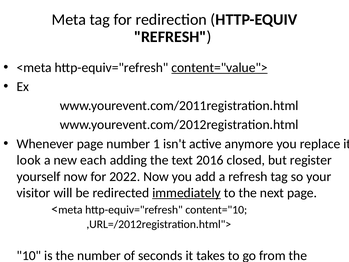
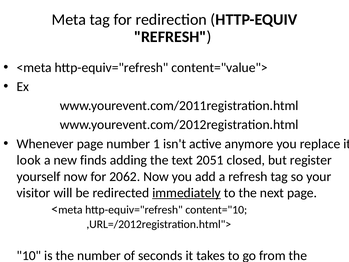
content="value"> underline: present -> none
each: each -> finds
2016: 2016 -> 2051
2022: 2022 -> 2062
